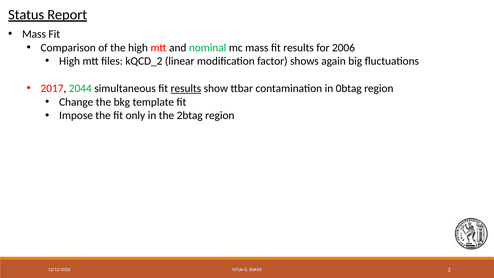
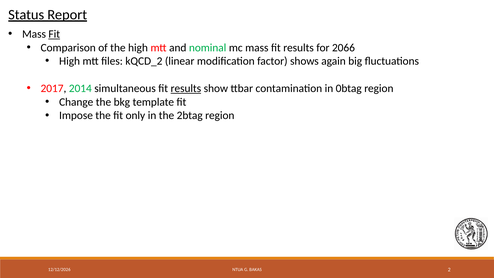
Fit at (54, 34) underline: none -> present
2006: 2006 -> 2066
2044: 2044 -> 2014
